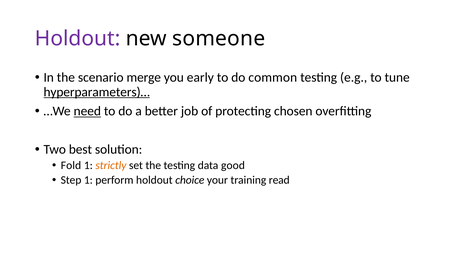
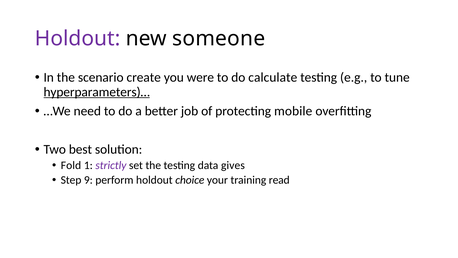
merge: merge -> create
early: early -> were
common: common -> calculate
need underline: present -> none
chosen: chosen -> mobile
strictly colour: orange -> purple
good: good -> gives
Step 1: 1 -> 9
